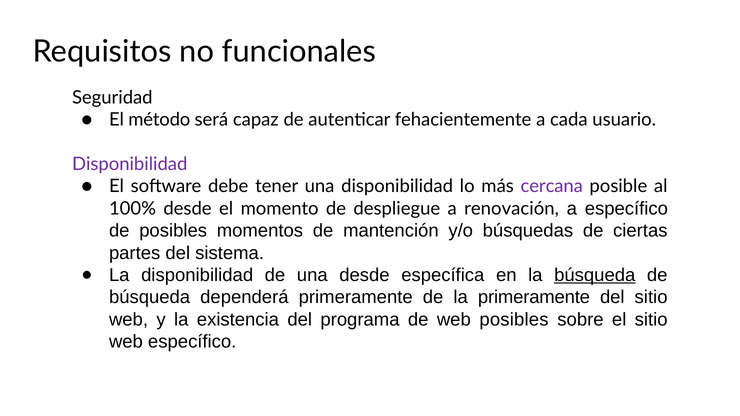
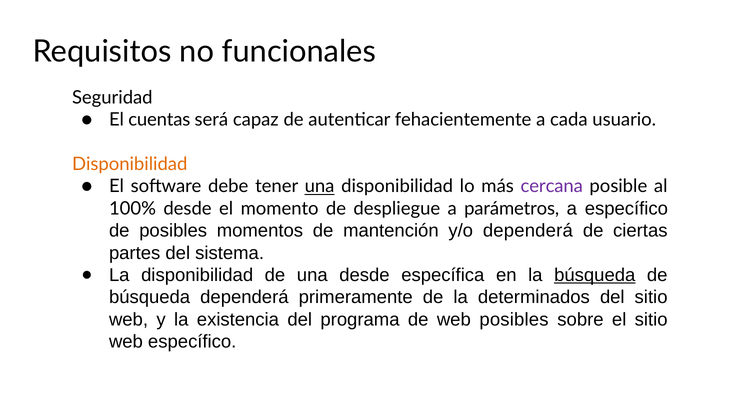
método: método -> cuentas
Disponibilidad at (130, 164) colour: purple -> orange
una at (320, 186) underline: none -> present
renovación: renovación -> parámetros
y/o búsquedas: búsquedas -> dependerá
la primeramente: primeramente -> determinados
